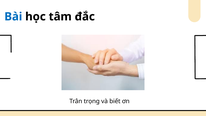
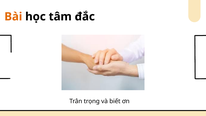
Bài colour: blue -> orange
